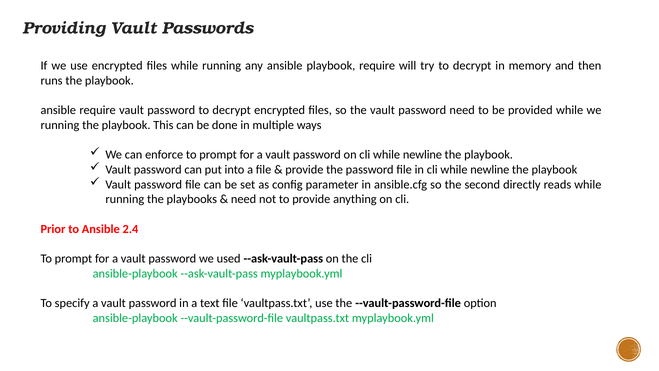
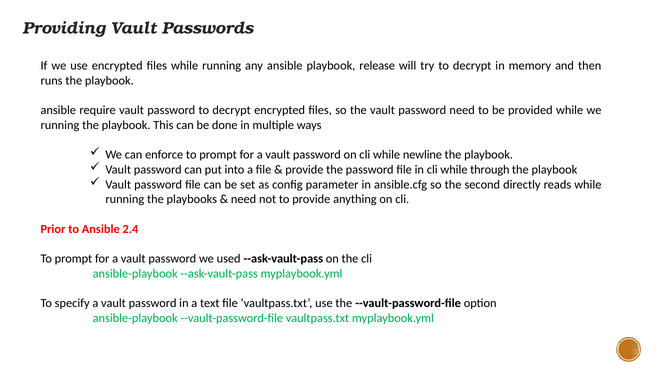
playbook require: require -> release
in cli while newline: newline -> through
